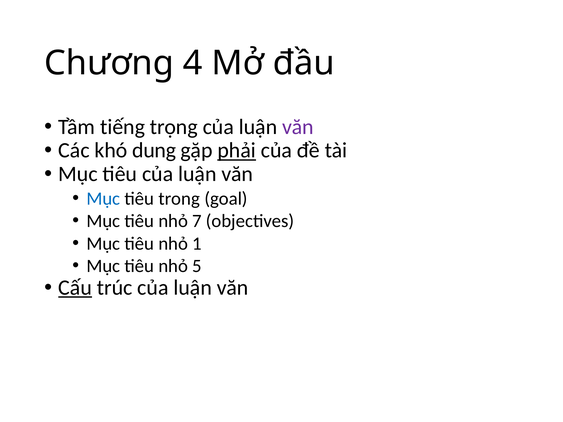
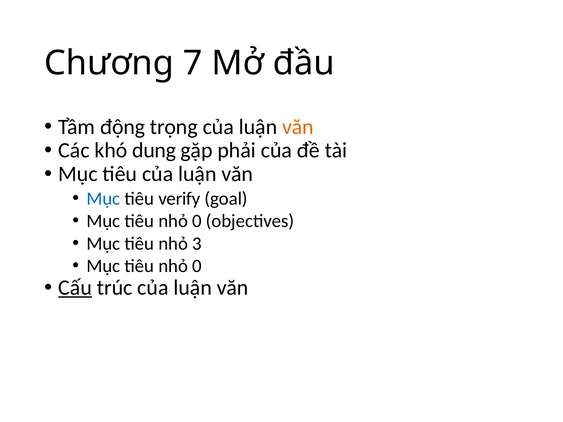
4: 4 -> 7
tiếng: tiếng -> động
văn at (298, 127) colour: purple -> orange
phải underline: present -> none
trong: trong -> verify
7 at (197, 221): 7 -> 0
1: 1 -> 3
5 at (197, 266): 5 -> 0
